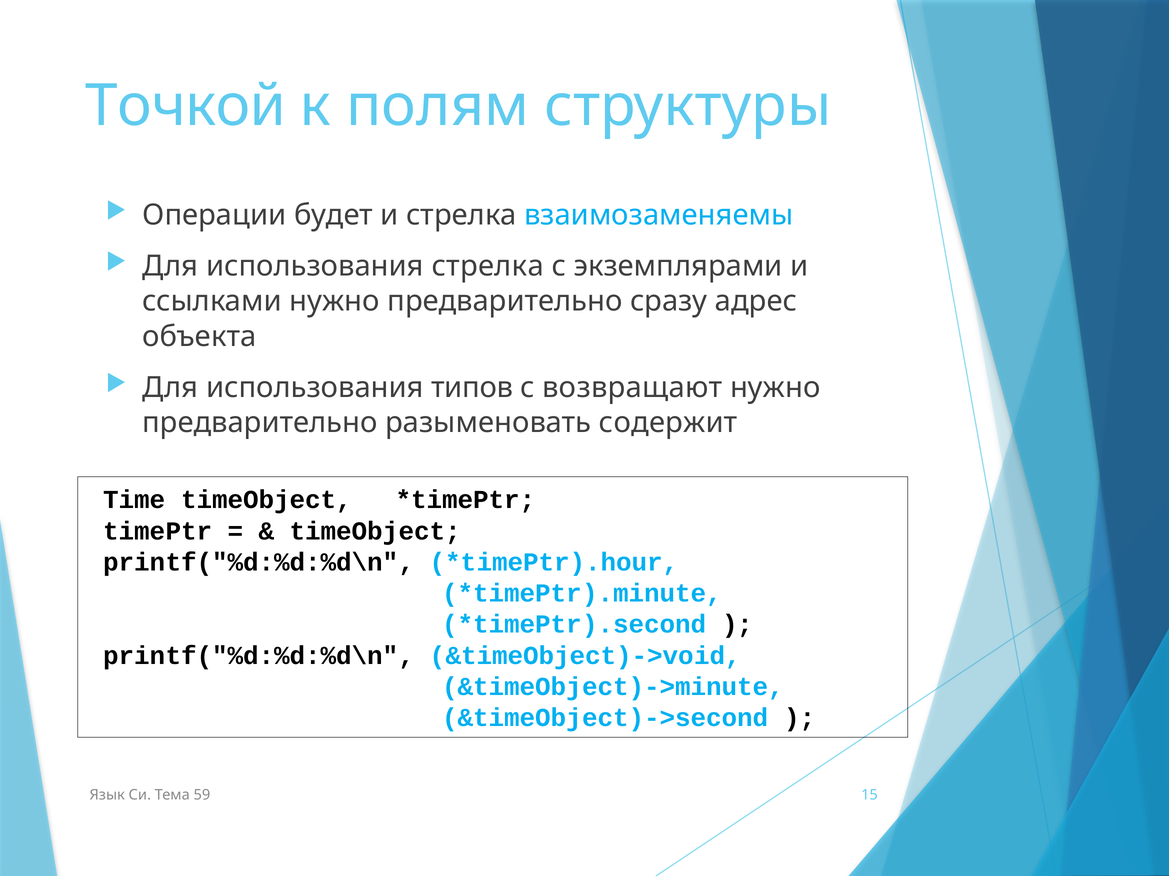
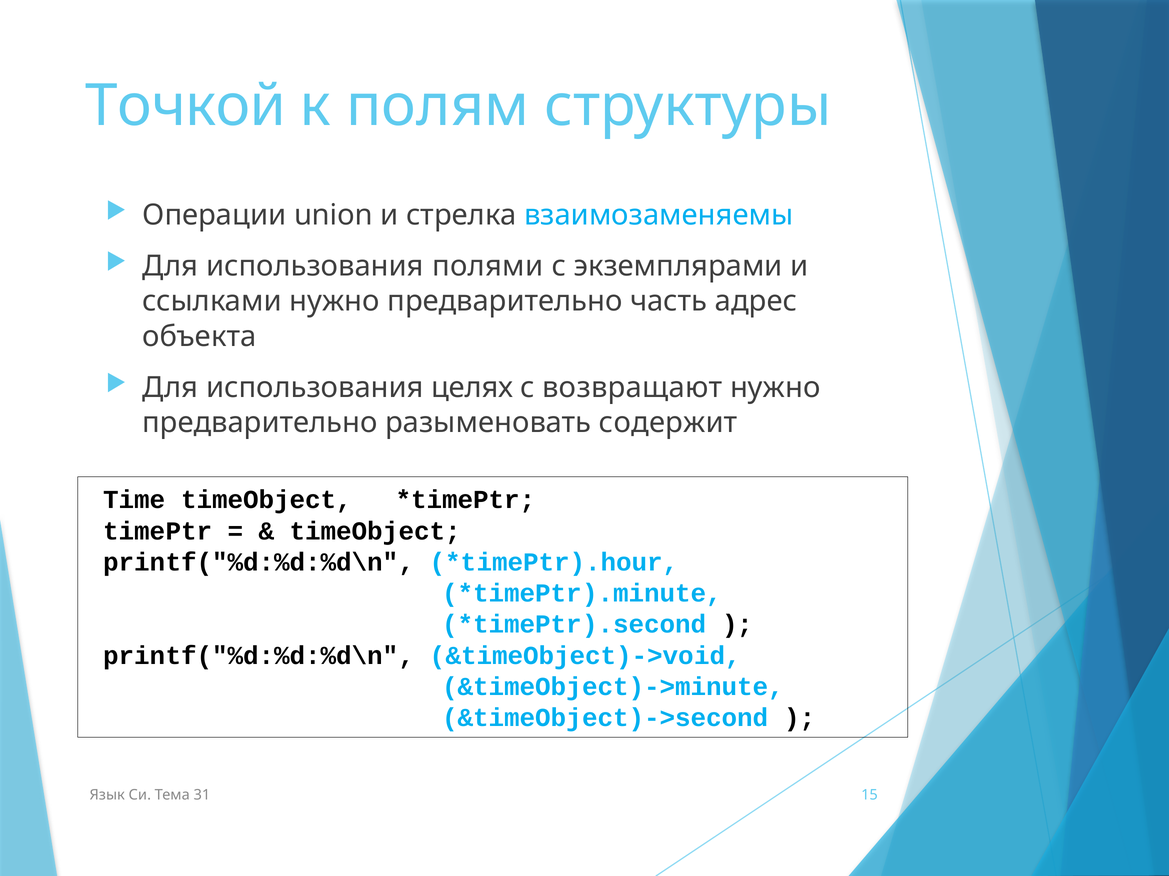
будет: будет -> union
использования стрелка: стрелка -> полями
сразу: сразу -> часть
типов: типов -> целях
59: 59 -> 31
